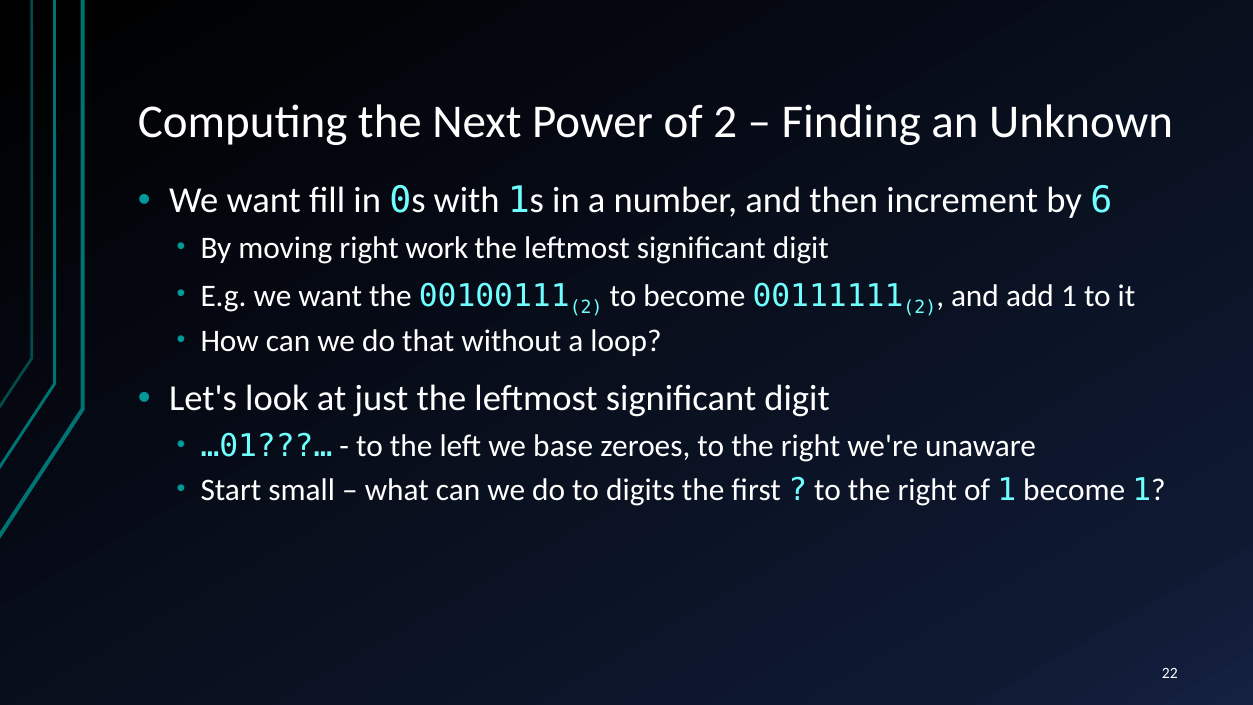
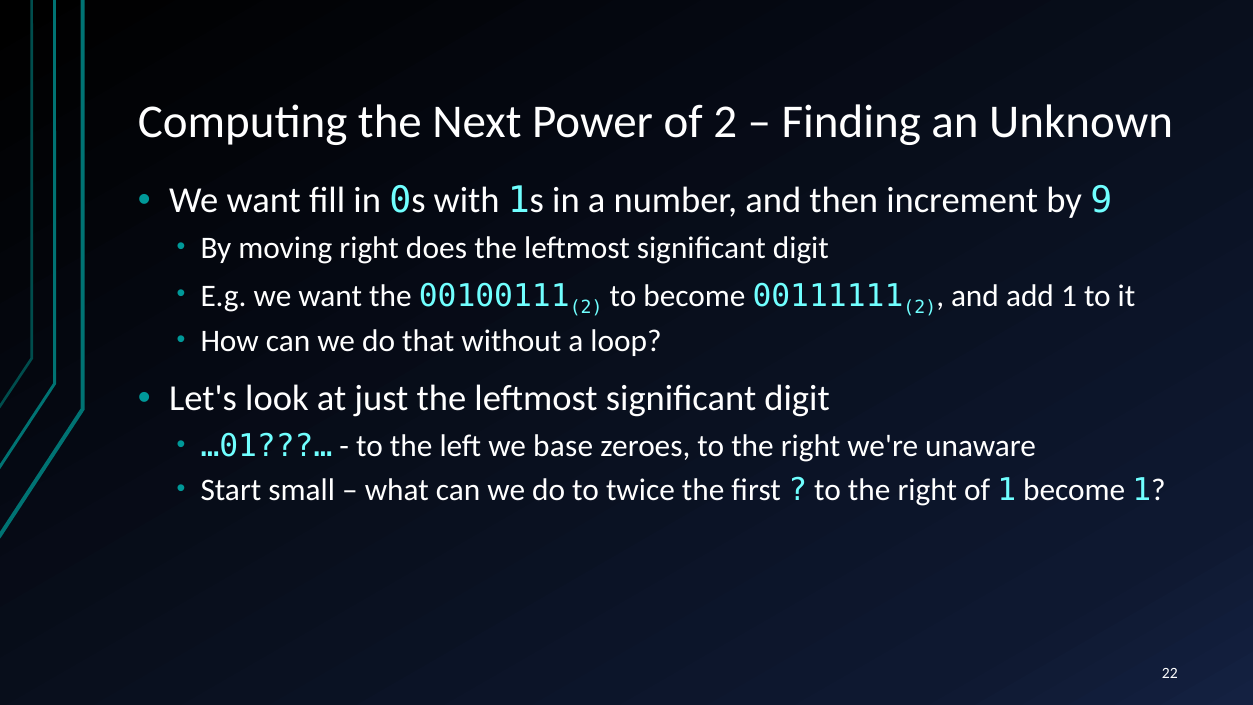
6: 6 -> 9
work: work -> does
digits: digits -> twice
